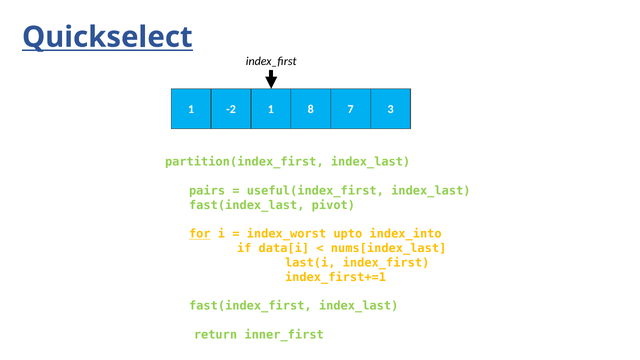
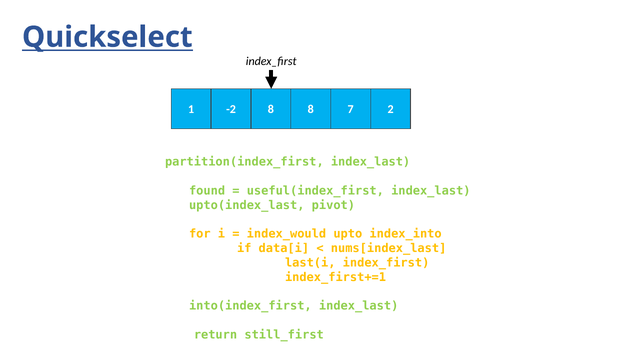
-2 1: 1 -> 8
3: 3 -> 2
pairs: pairs -> found
fast(index_last: fast(index_last -> upto(index_last
for underline: present -> none
index_worst: index_worst -> index_would
fast(index_first: fast(index_first -> into(index_first
inner_first: inner_first -> still_first
